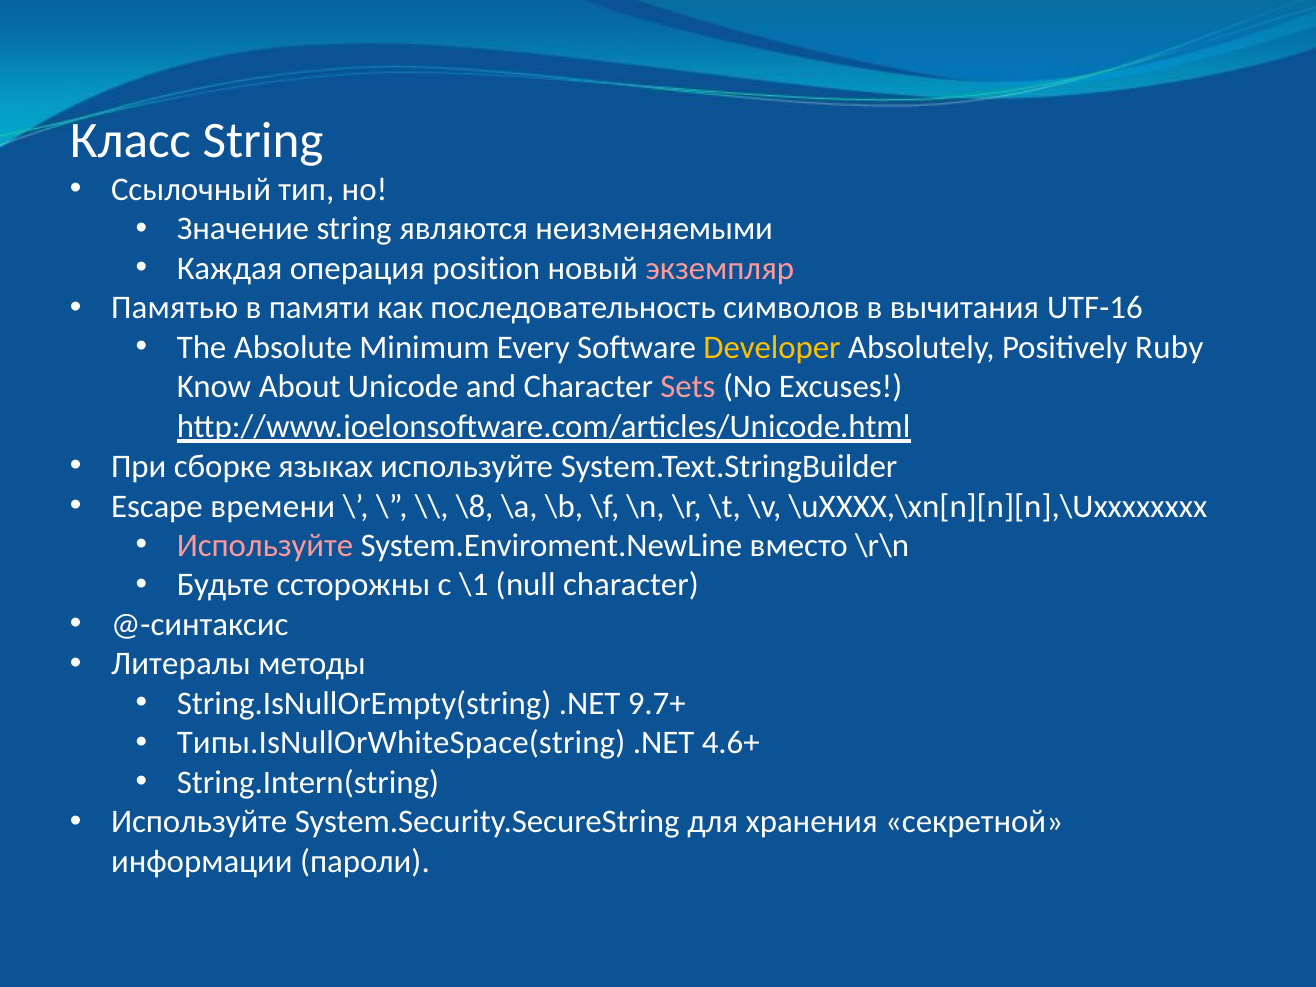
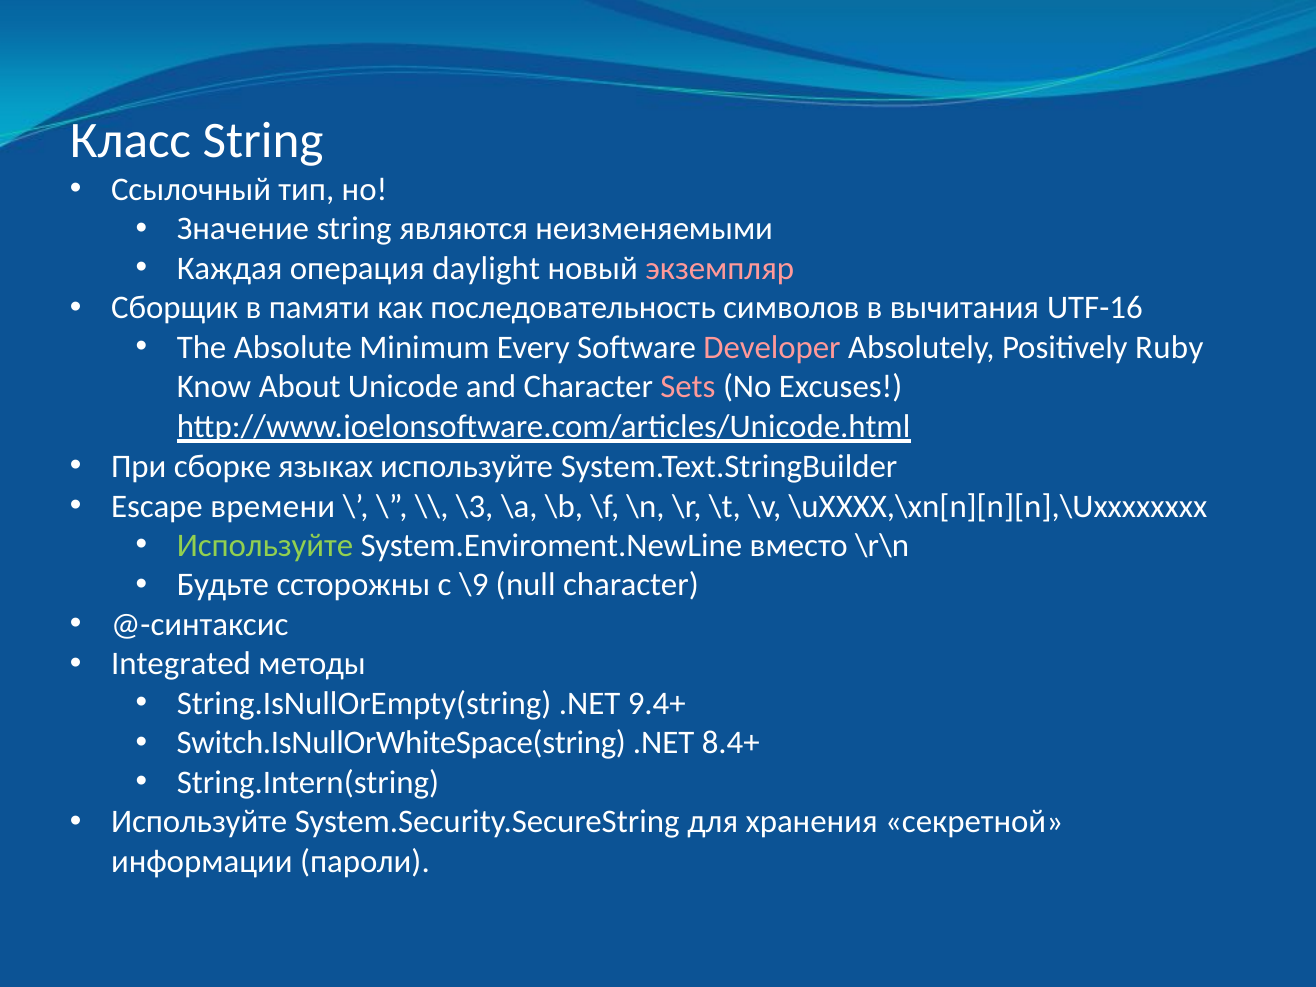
position: position -> daylight
Памятью: Памятью -> Сборщик
Developer colour: yellow -> pink
\8: \8 -> \3
Используйте at (265, 546) colour: pink -> light green
\1: \1 -> \9
Литералы: Литералы -> Integrated
9.7+: 9.7+ -> 9.4+
Типы.IsNullOrWhiteSpace(string: Типы.IsNullOrWhiteSpace(string -> Switch.IsNullOrWhiteSpace(string
4.6+: 4.6+ -> 8.4+
